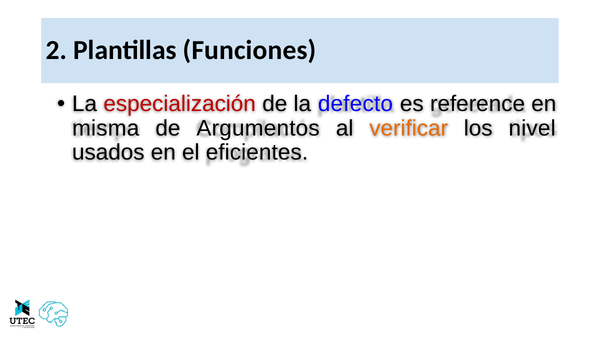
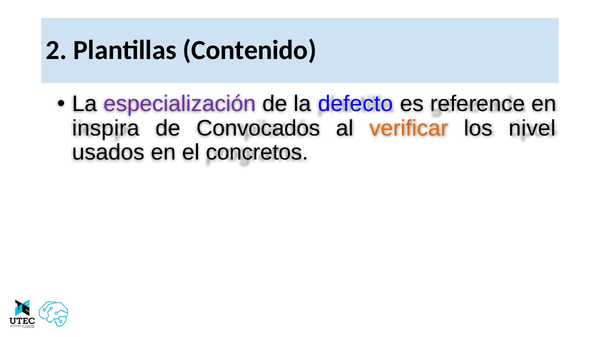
Funciones: Funciones -> Contenido
especialización colour: red -> purple
misma: misma -> inspira
Argumentos: Argumentos -> Convocados
eficientes: eficientes -> concretos
